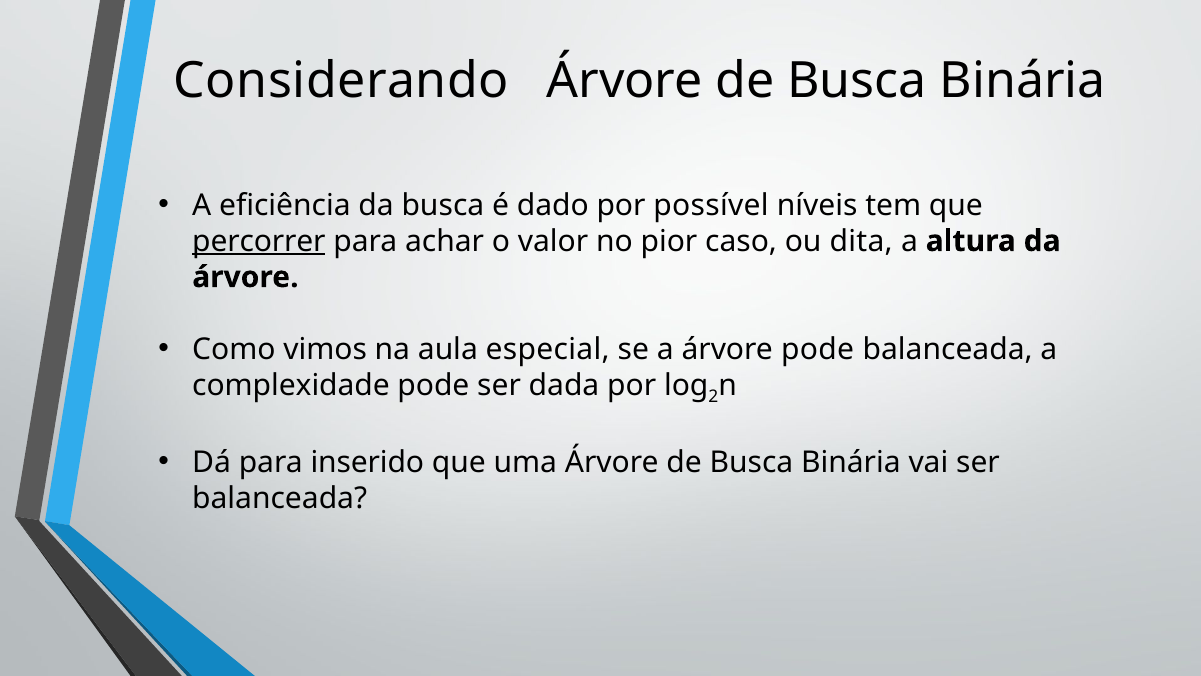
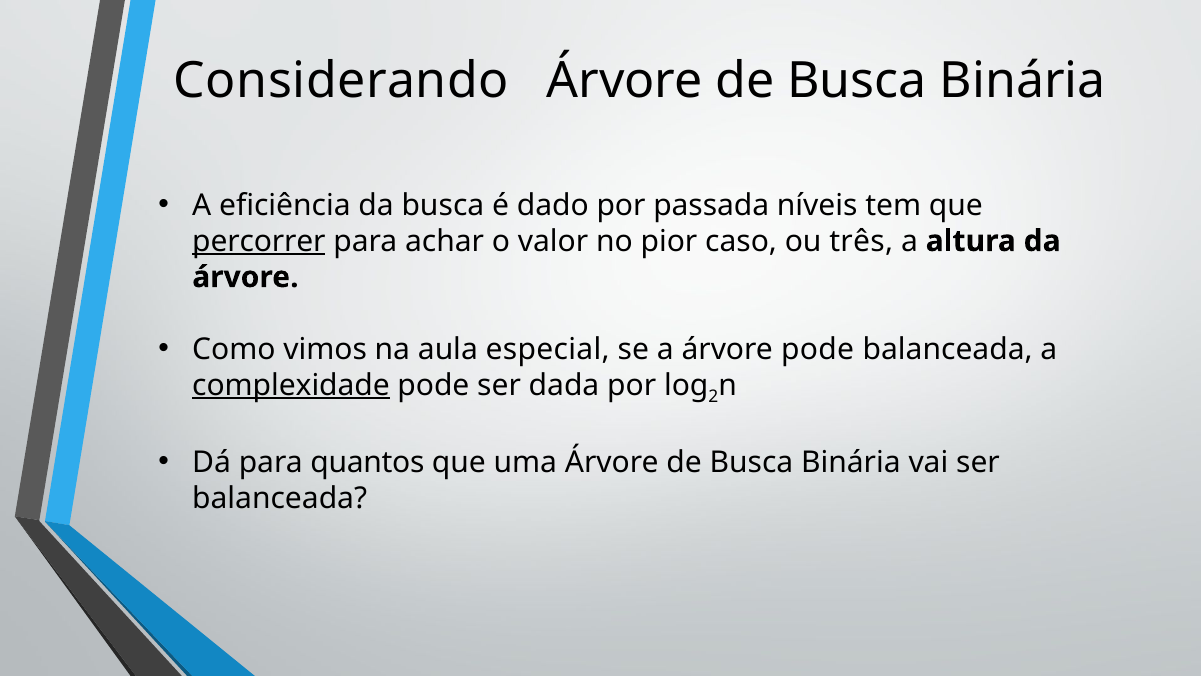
possível: possível -> passada
dita: dita -> três
complexidade underline: none -> present
inserido: inserido -> quantos
